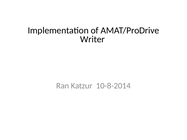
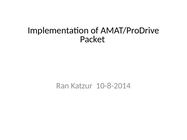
Writer: Writer -> Packet
